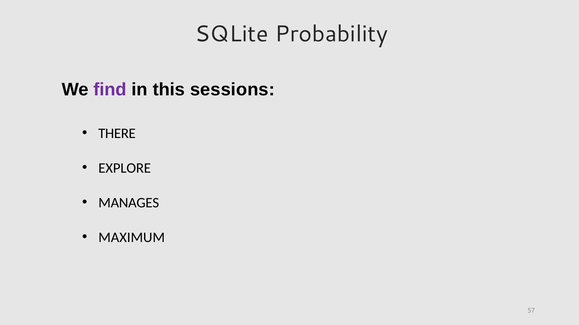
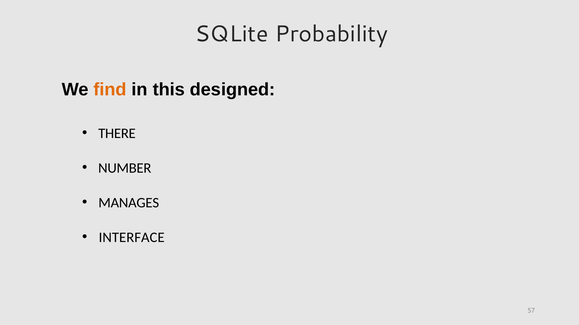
find colour: purple -> orange
sessions: sessions -> designed
EXPLORE: EXPLORE -> NUMBER
MAXIMUM: MAXIMUM -> INTERFACE
